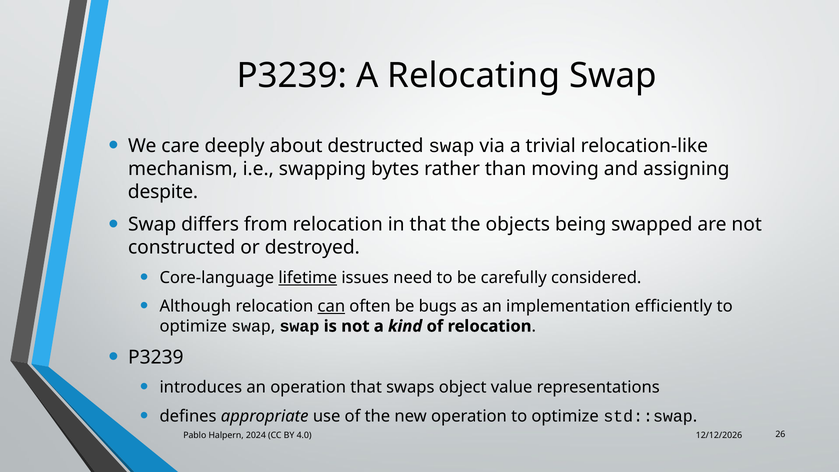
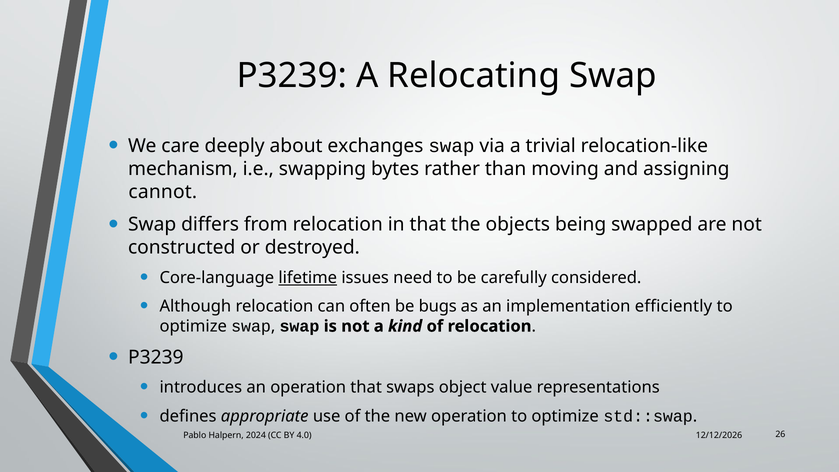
destructed: destructed -> exchanges
despite: despite -> cannot
can underline: present -> none
